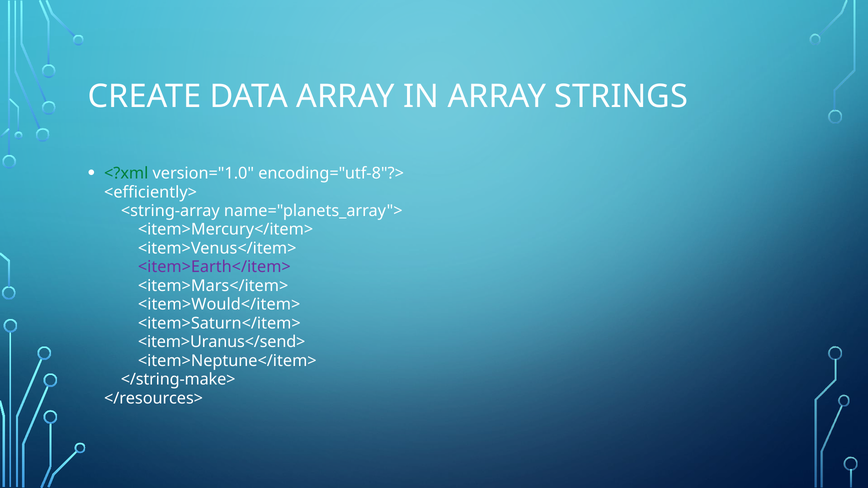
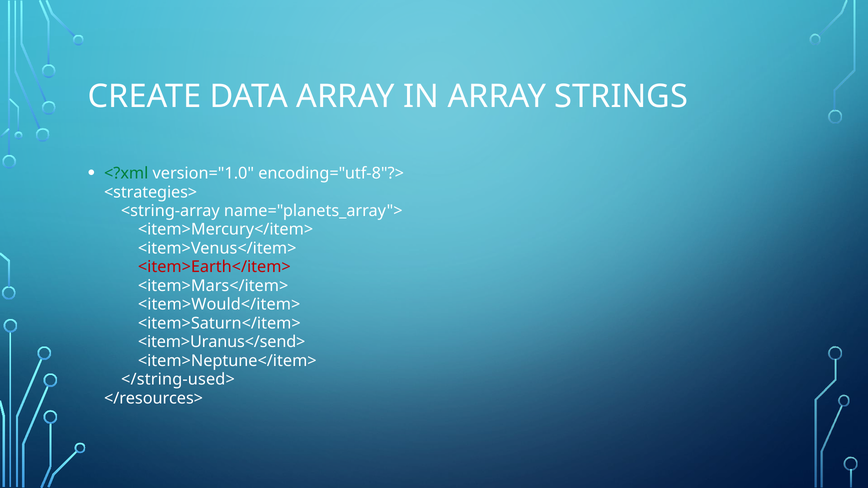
<efficiently>: <efficiently> -> <strategies>
<item>Earth</item> colour: purple -> red
</string-make>: </string-make> -> </string-used>
